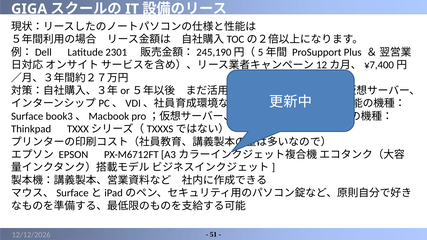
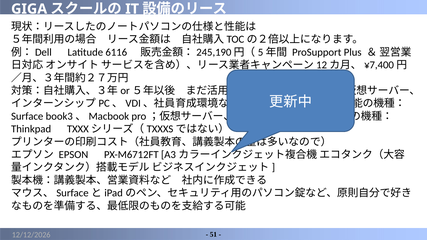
2301: 2301 -> 6116
